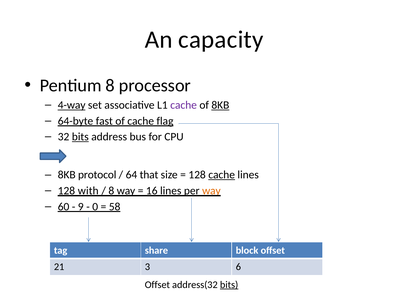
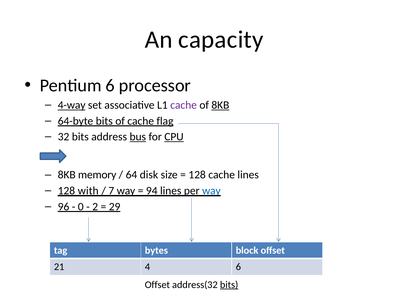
Pentium 8: 8 -> 6
64-byte fast: fast -> bits
bits at (80, 137) underline: present -> none
bus underline: none -> present
CPU underline: none -> present
protocol: protocol -> memory
that: that -> disk
cache at (222, 175) underline: present -> none
8 at (111, 191): 8 -> 7
16: 16 -> 94
way at (211, 191) colour: orange -> blue
60: 60 -> 96
9: 9 -> 0
0: 0 -> 2
58: 58 -> 29
share: share -> bytes
3: 3 -> 4
